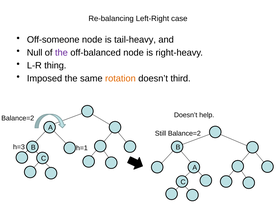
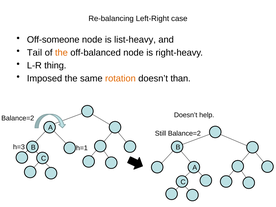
tail-heavy: tail-heavy -> list-heavy
Null: Null -> Tail
the at (61, 53) colour: purple -> orange
third: third -> than
